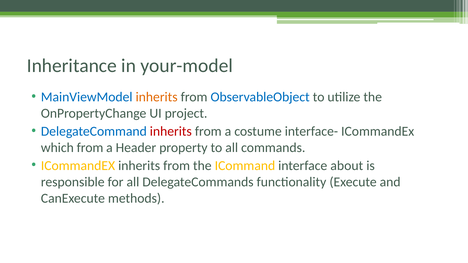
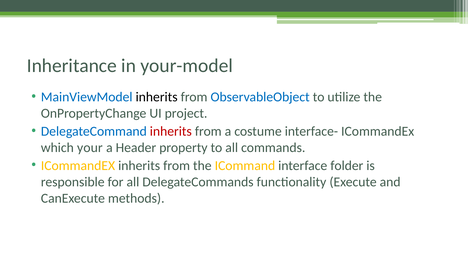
inherits at (157, 97) colour: orange -> black
which from: from -> your
about: about -> folder
